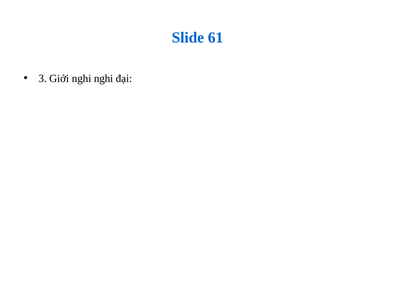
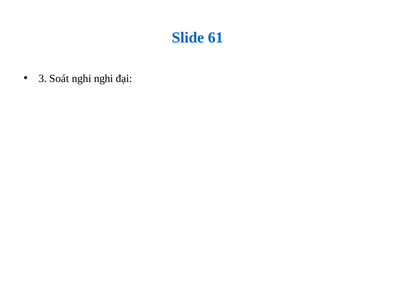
Giới: Giới -> Soát
